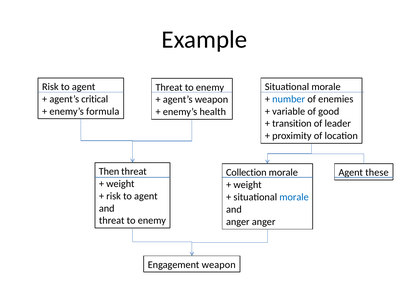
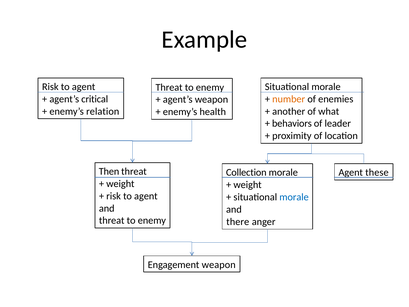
number colour: blue -> orange
formula: formula -> relation
variable: variable -> another
good: good -> what
transition: transition -> behaviors
anger at (238, 222): anger -> there
